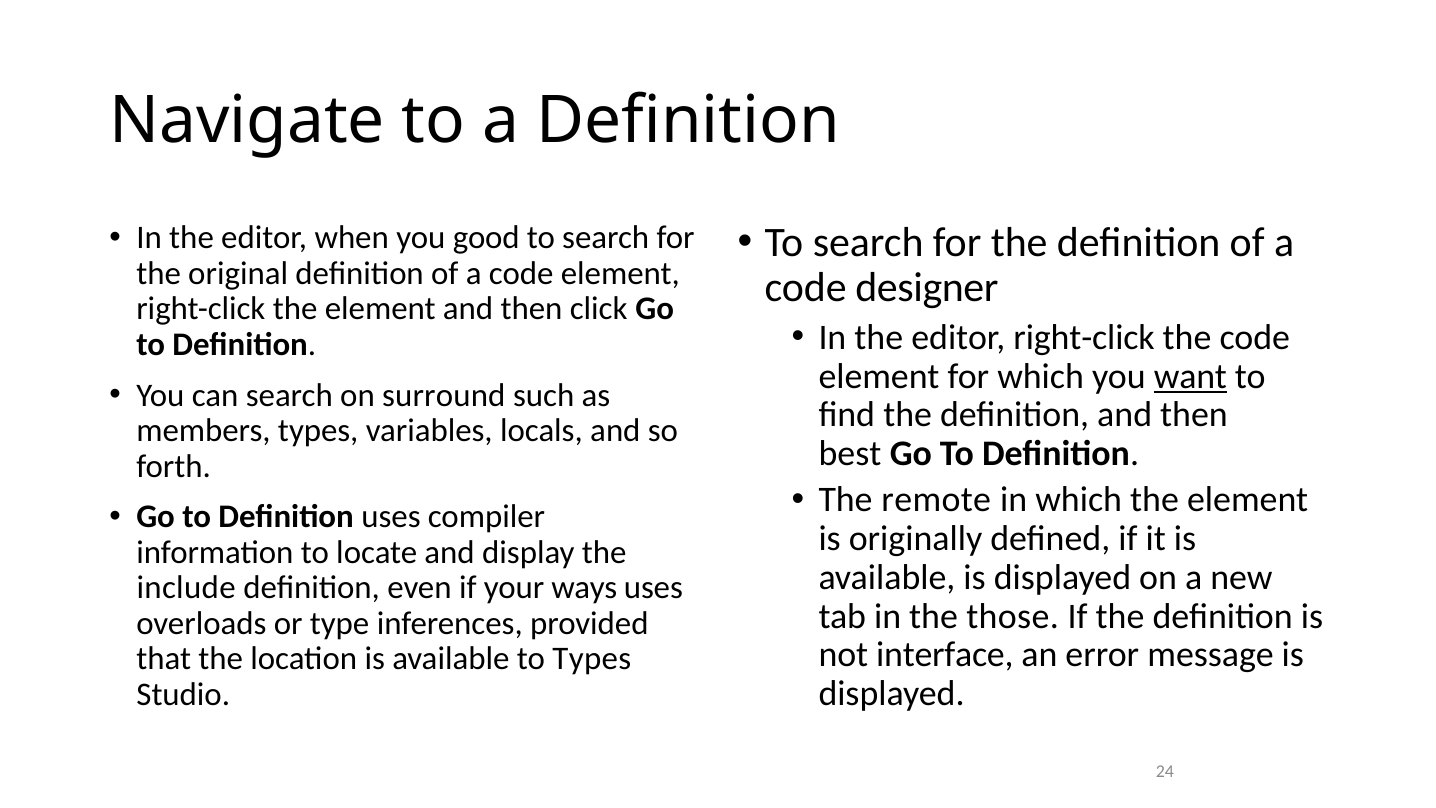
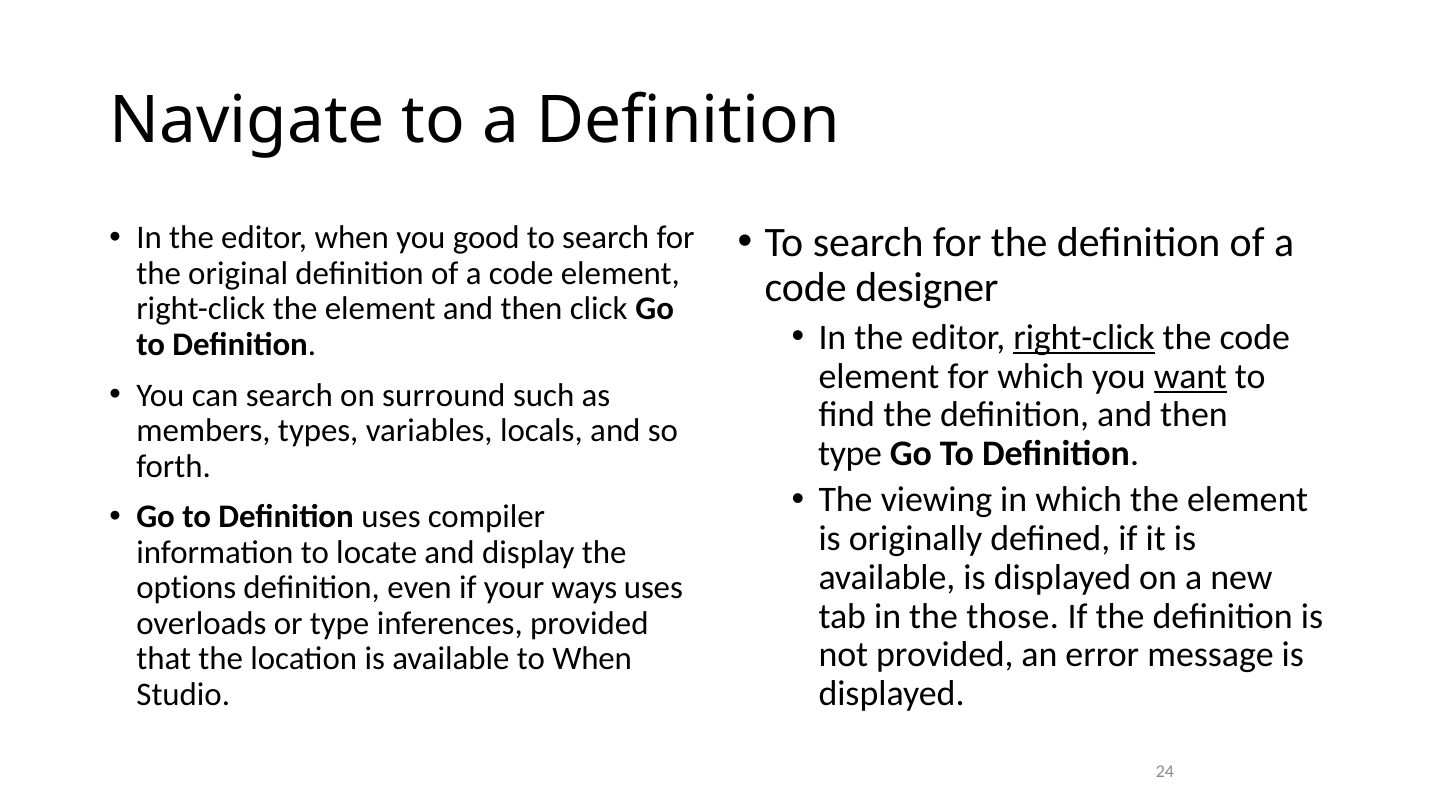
right-click at (1084, 337) underline: none -> present
best at (850, 454): best -> type
remote: remote -> viewing
include: include -> options
not interface: interface -> provided
to Types: Types -> When
